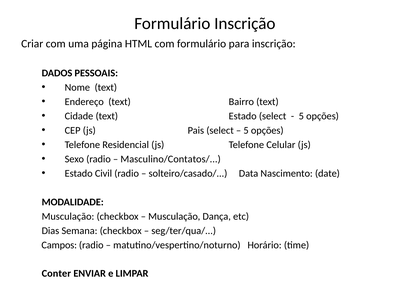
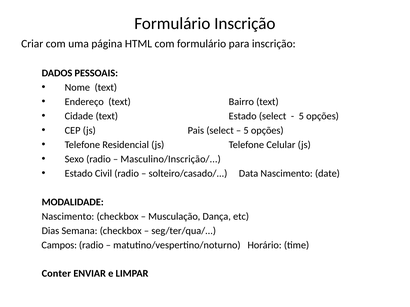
Masculino/Contatos/: Masculino/Contatos/ -> Masculino/Inscrição/
Musculação at (68, 217): Musculação -> Nascimento
